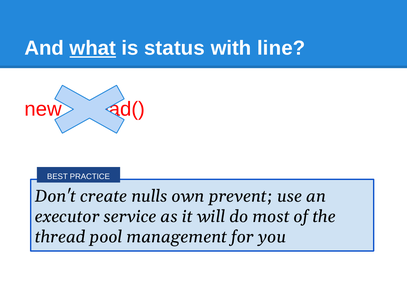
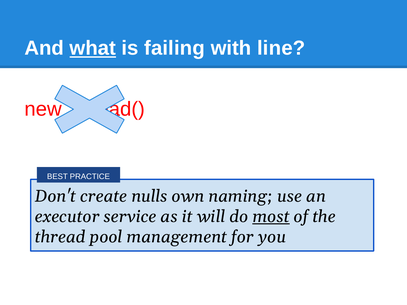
status: status -> failing
prevent: prevent -> naming
most underline: none -> present
